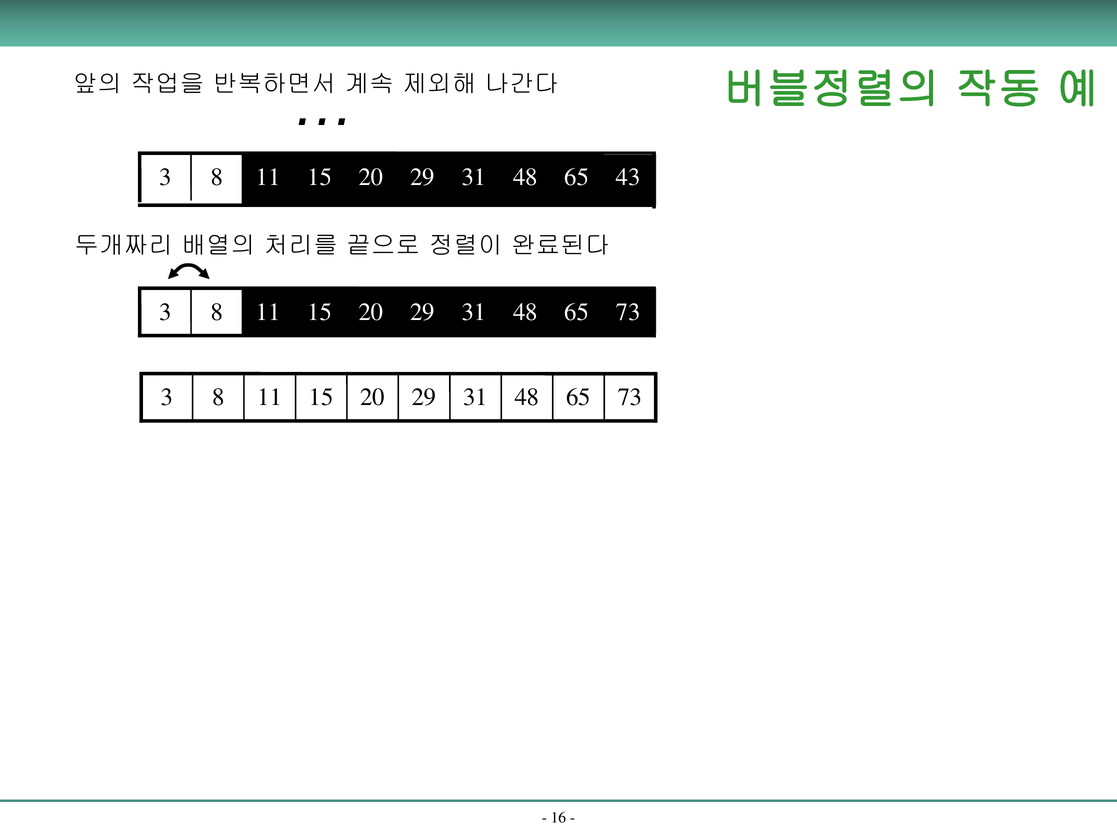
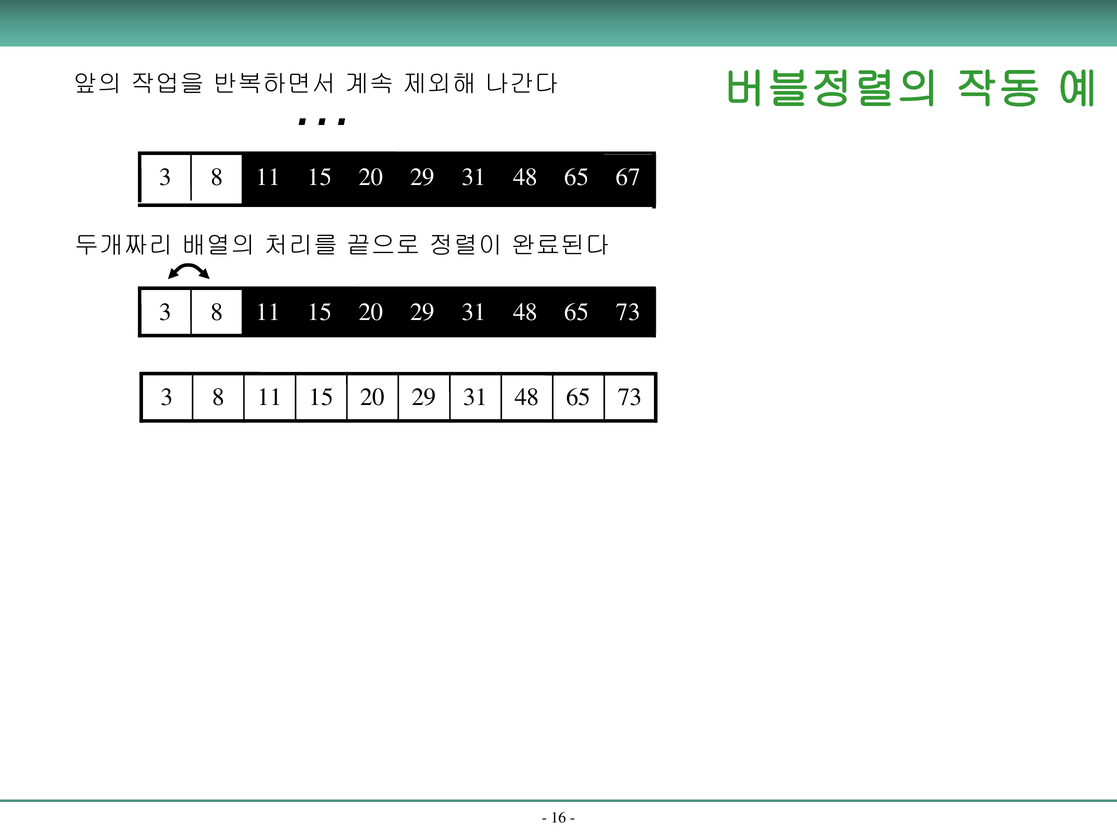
43: 43 -> 67
